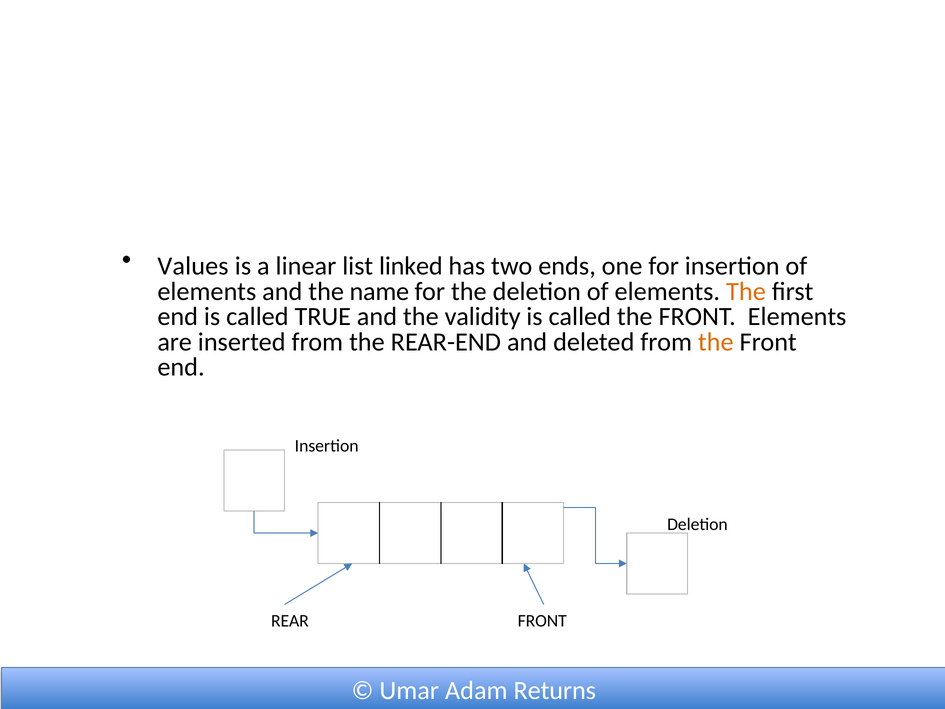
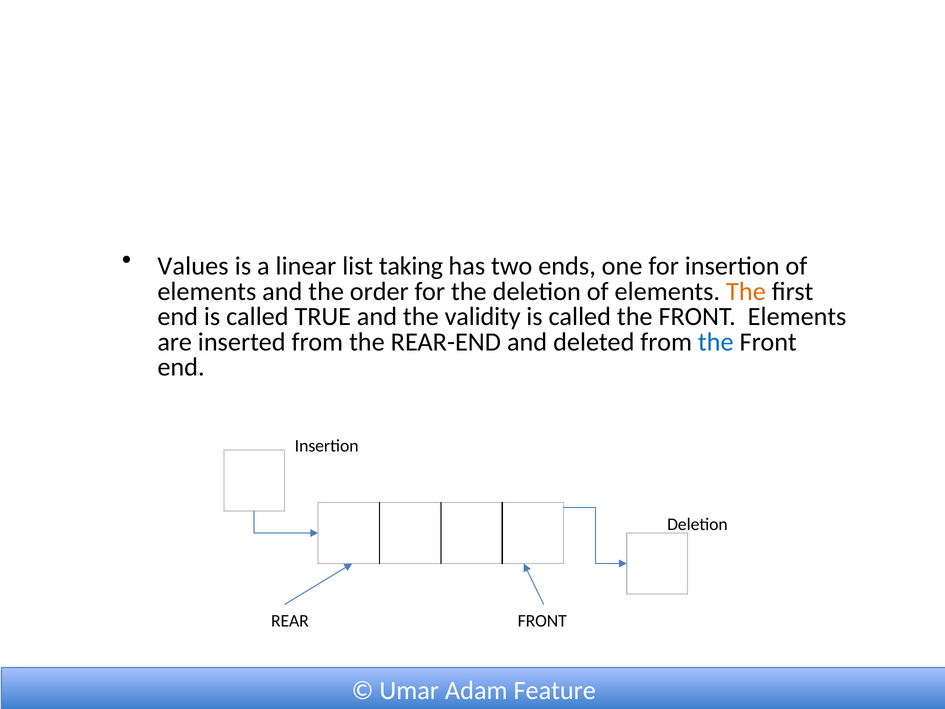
linked: linked -> taking
name: name -> order
the at (716, 342) colour: orange -> blue
Returns: Returns -> Feature
